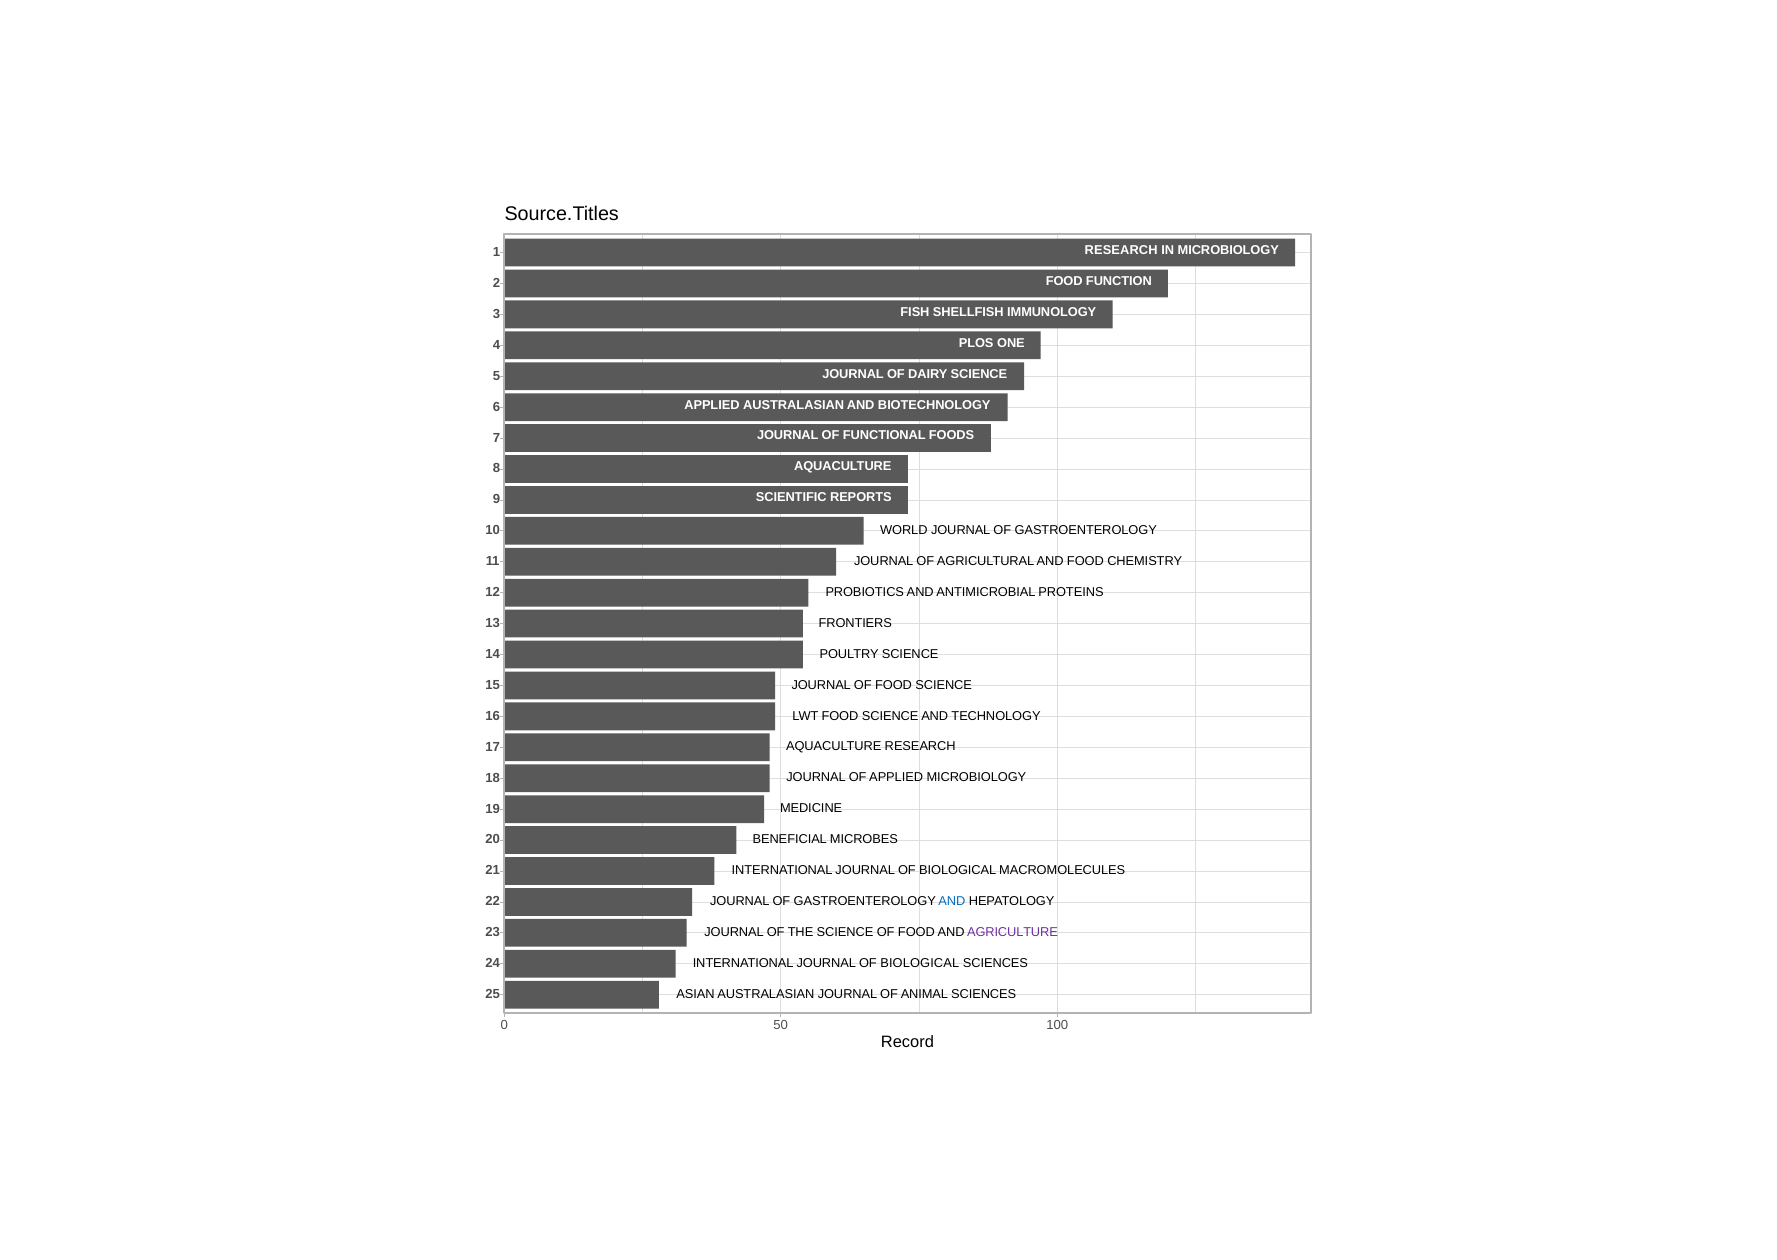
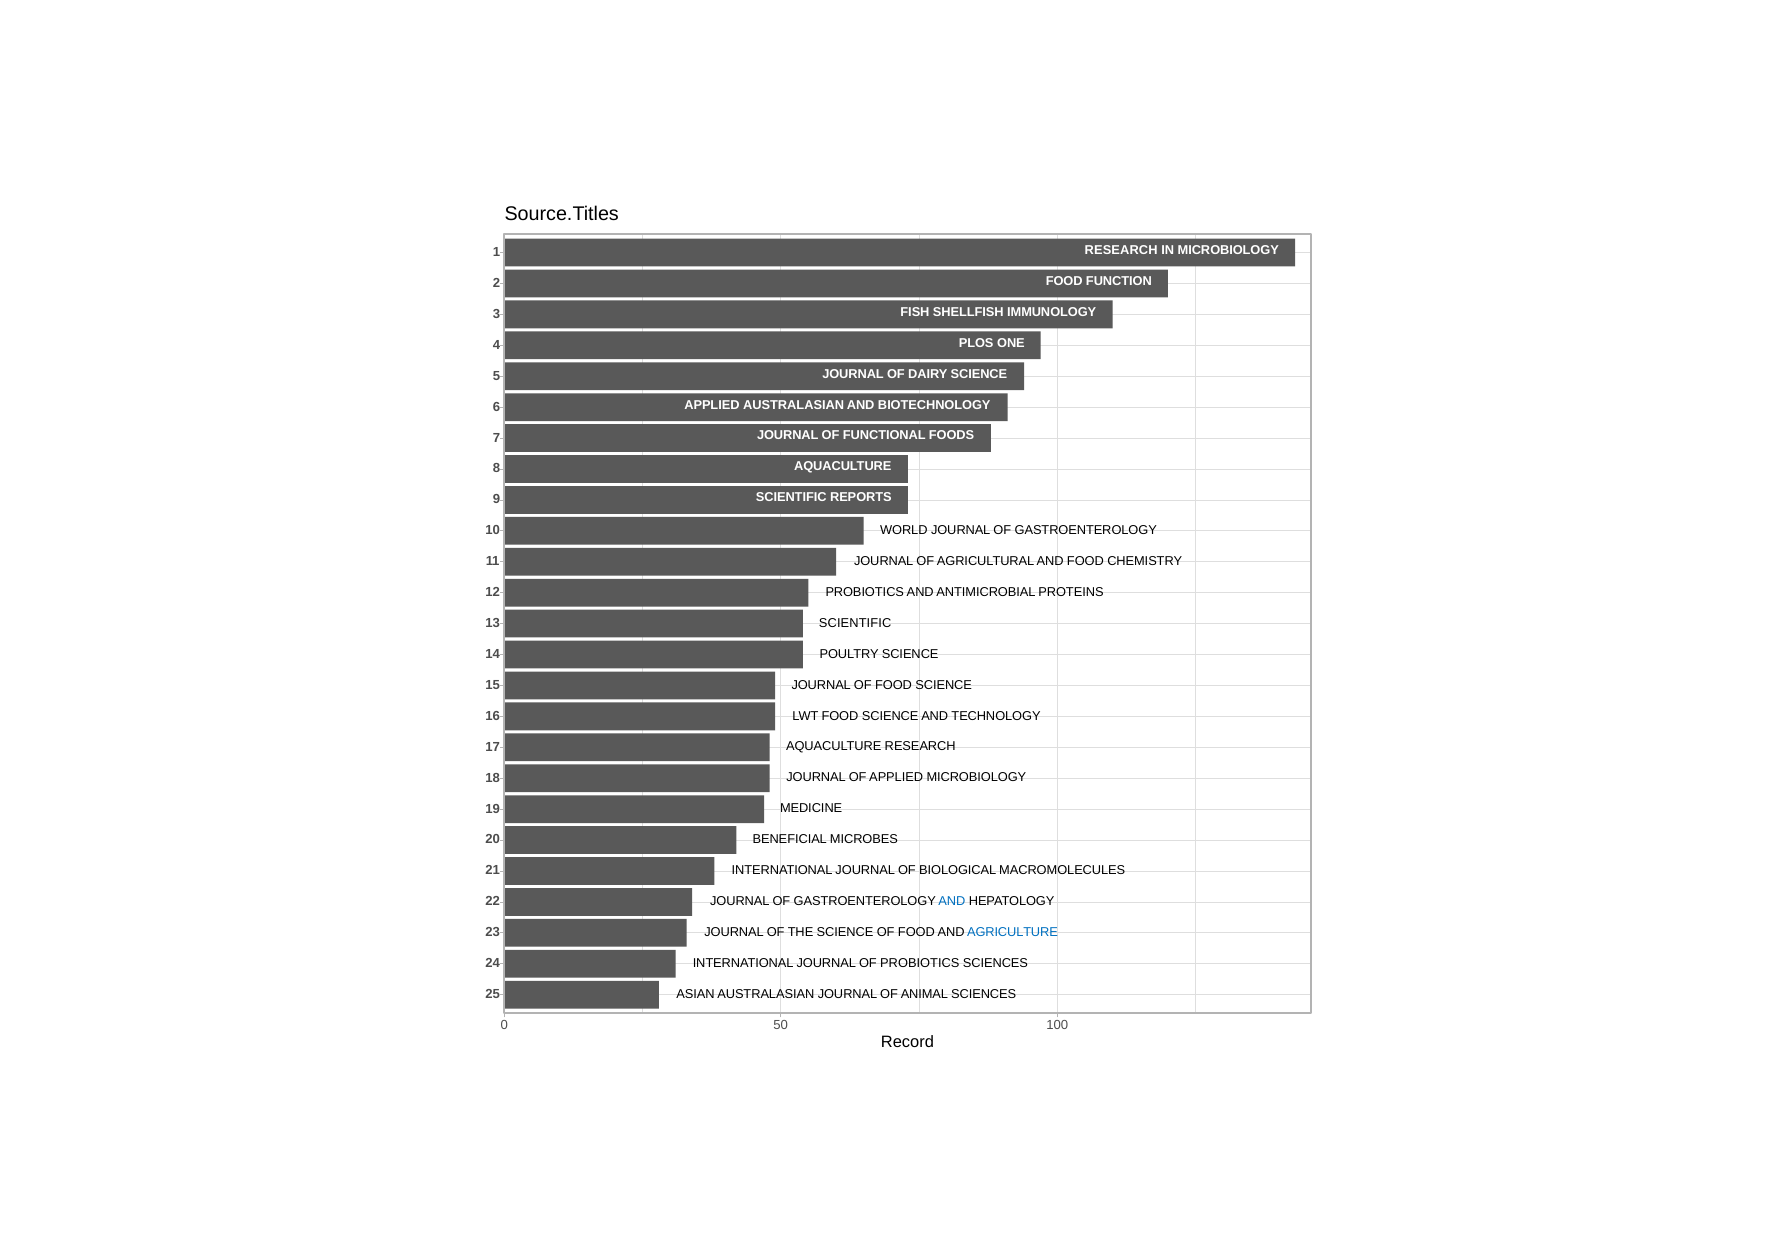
FRONTIERS at (855, 623): FRONTIERS -> SCIENTIFIC
AGRICULTURE colour: purple -> blue
BIOLOGICAL at (920, 963): BIOLOGICAL -> PROBIOTICS
